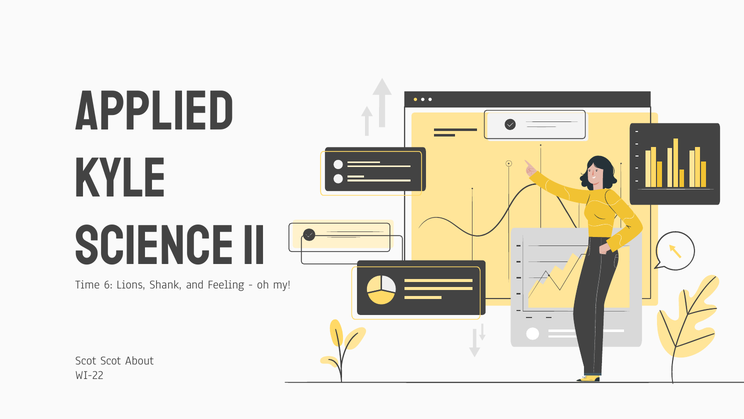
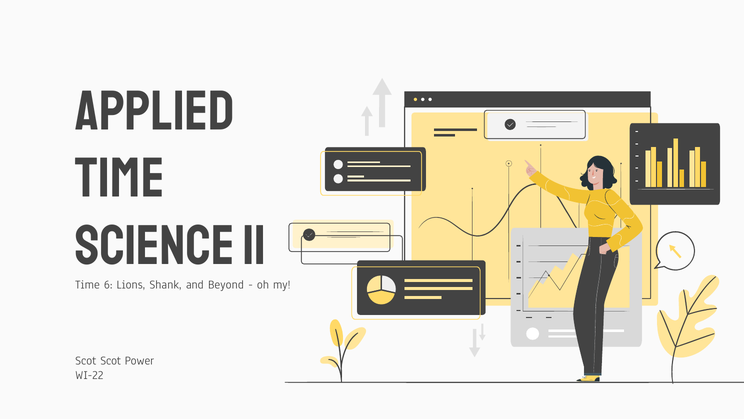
Kyle at (120, 178): Kyle -> Time
Feeling: Feeling -> Beyond
About: About -> Power
